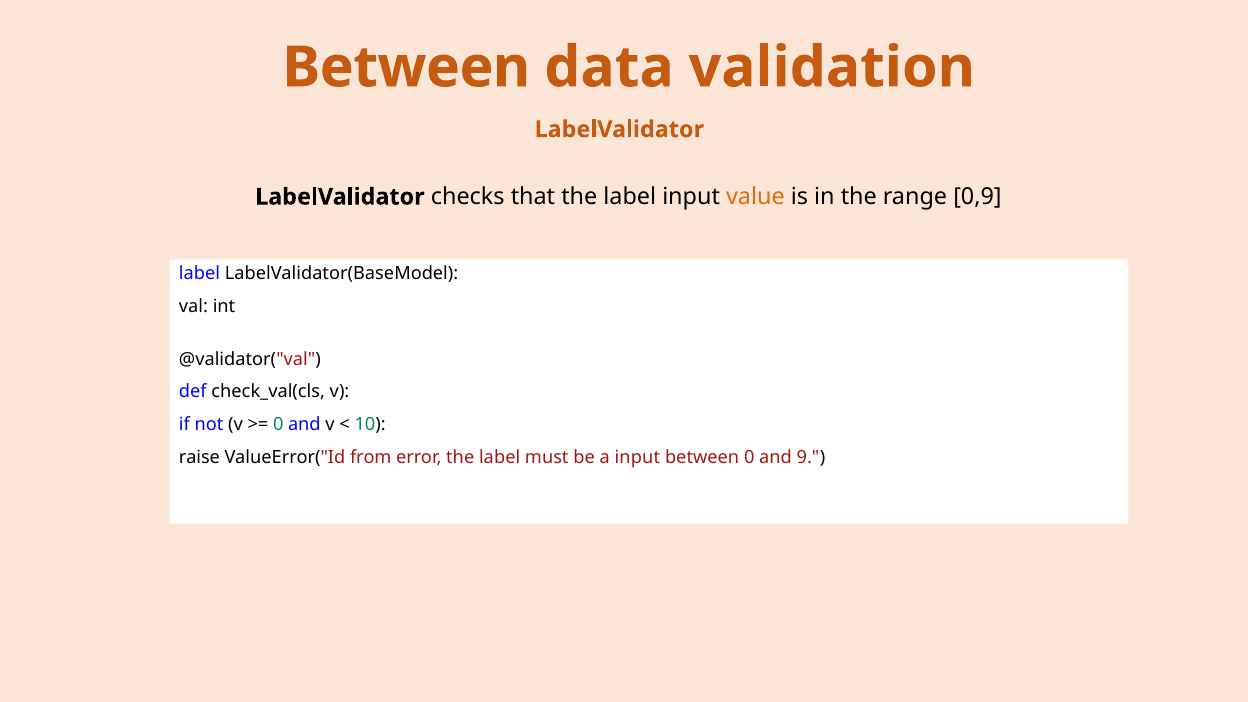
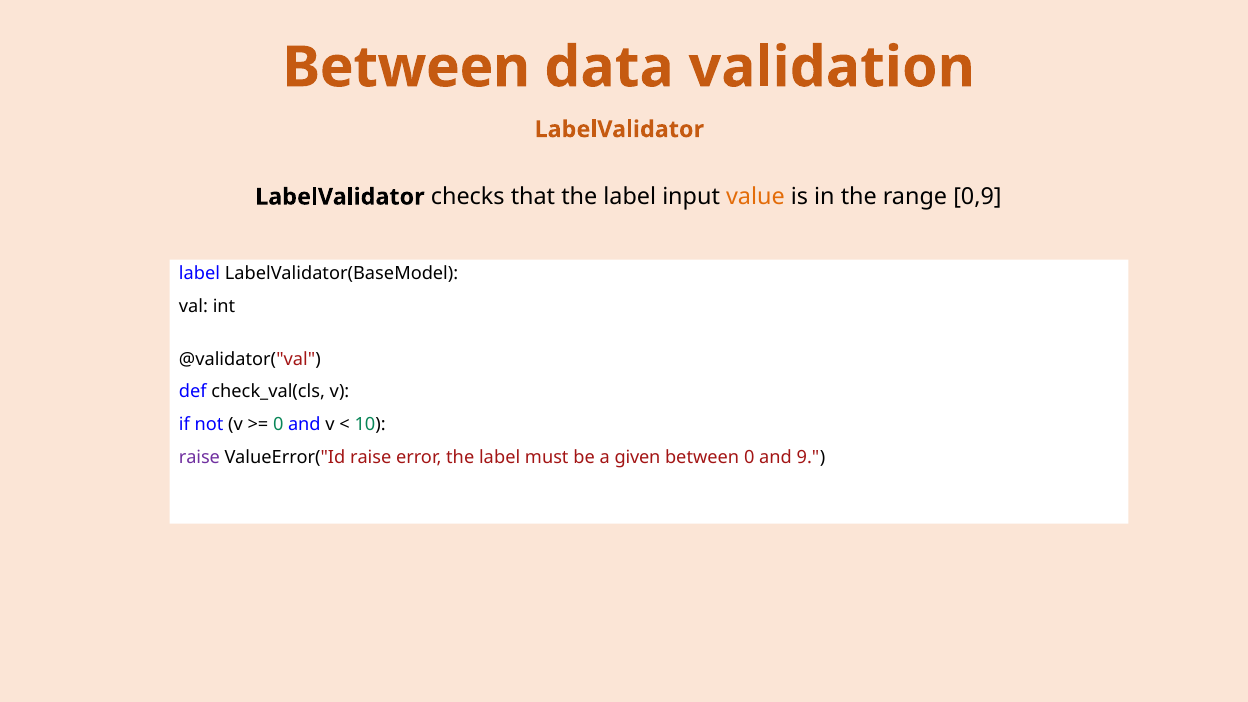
raise at (199, 457) colour: black -> purple
ValueError("Id from: from -> raise
a input: input -> given
